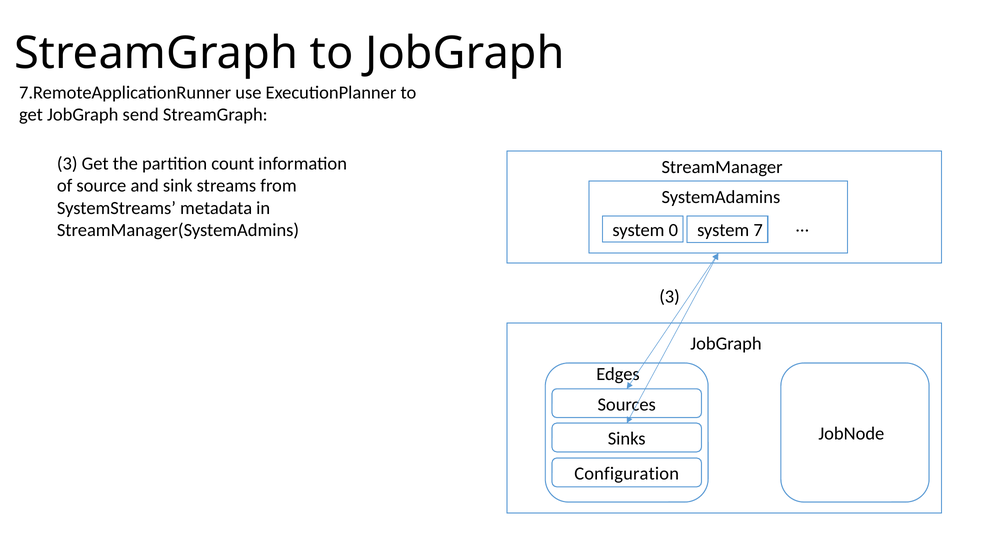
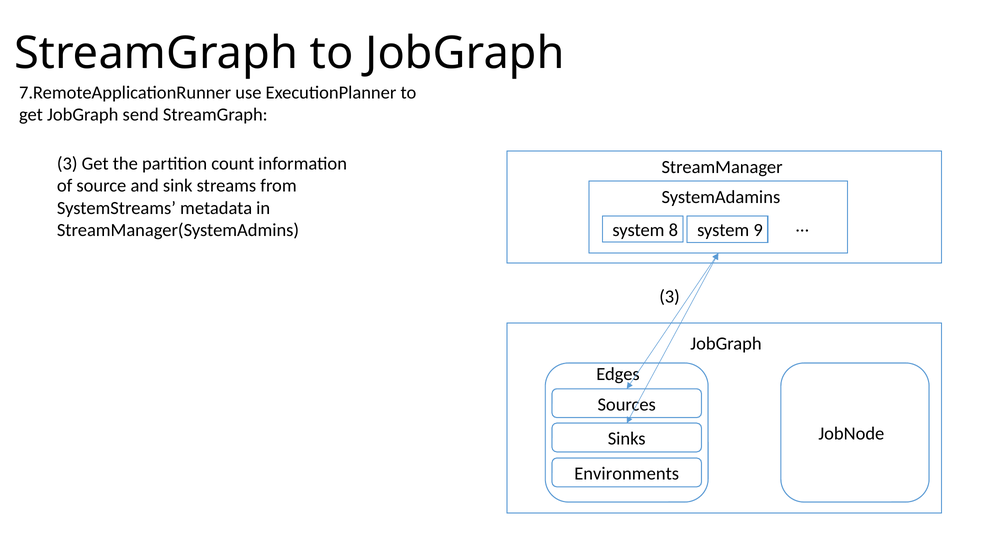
0: 0 -> 8
7: 7 -> 9
Configuration: Configuration -> Environments
